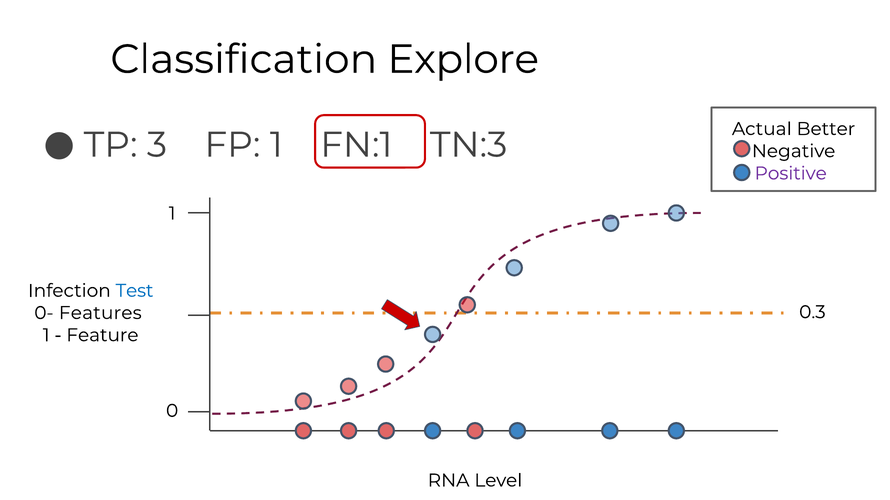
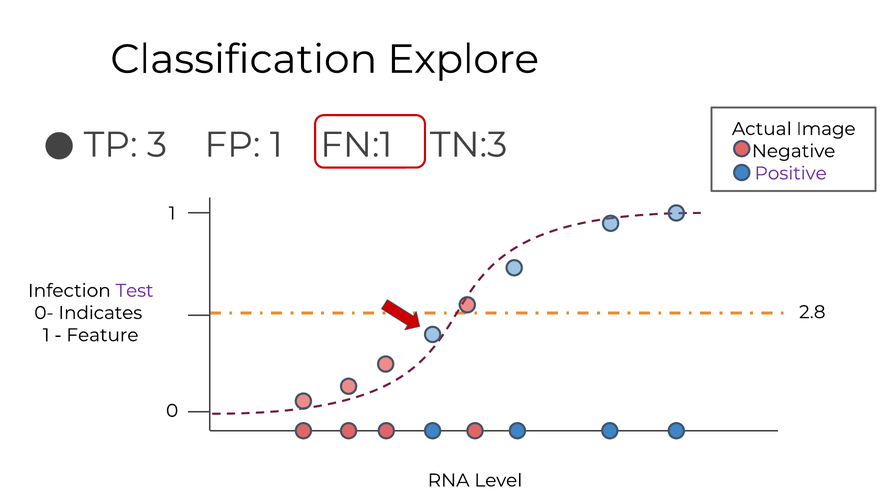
Better: Better -> Image
Test colour: blue -> purple
0.3: 0.3 -> 2.8
Features: Features -> Indicates
